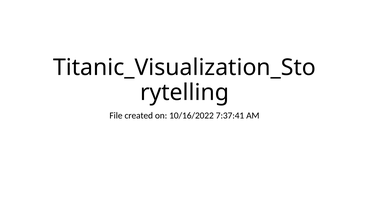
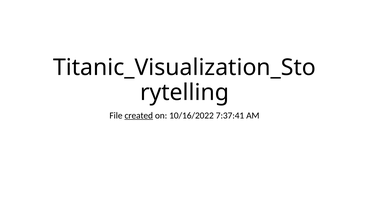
created underline: none -> present
